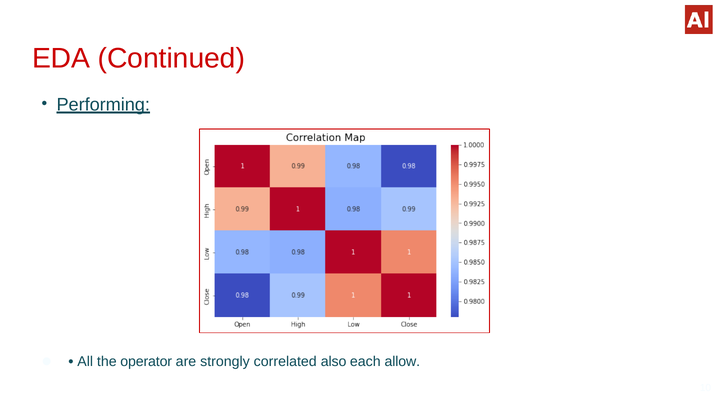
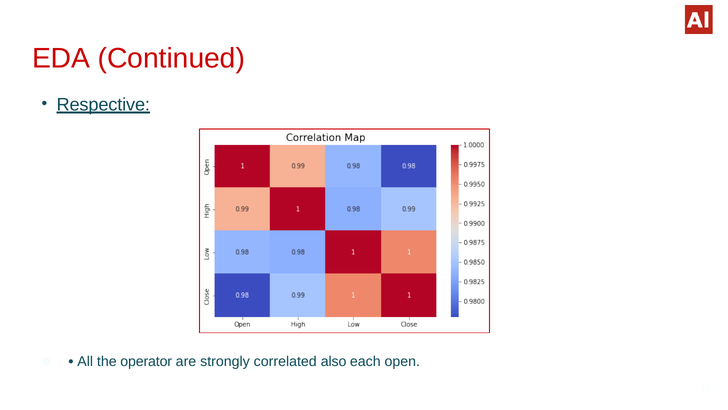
Performing: Performing -> Respective
allow: allow -> open
